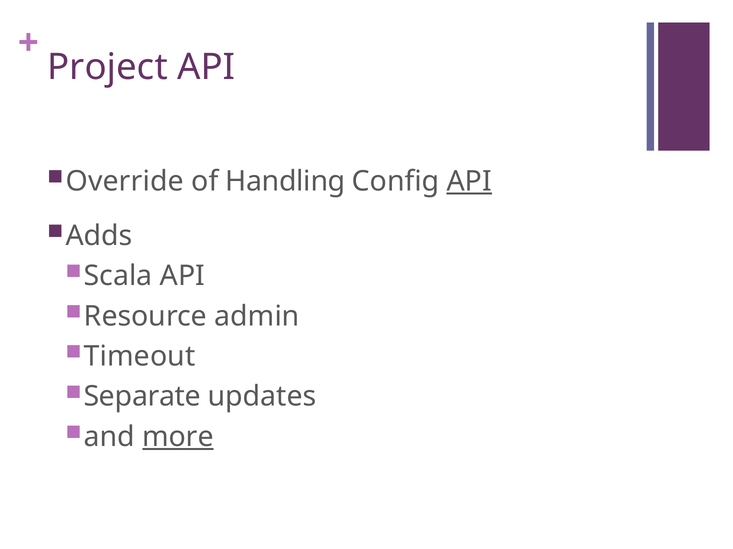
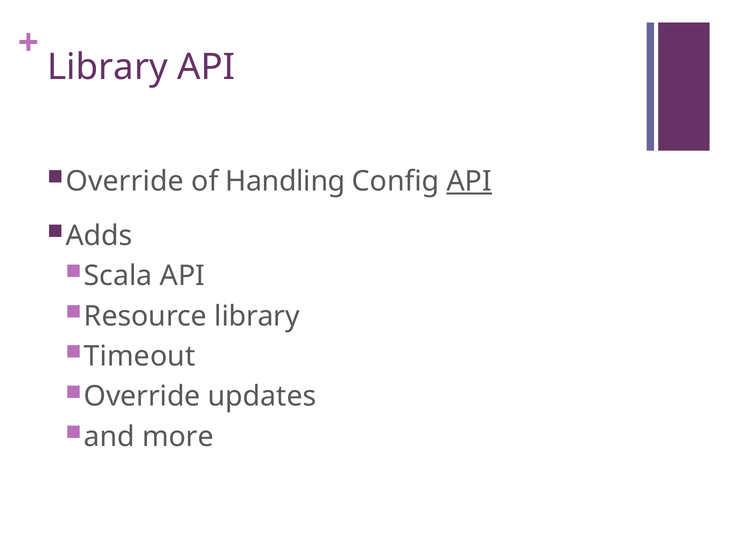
Project at (108, 67): Project -> Library
Resource admin: admin -> library
Separate at (142, 397): Separate -> Override
more underline: present -> none
